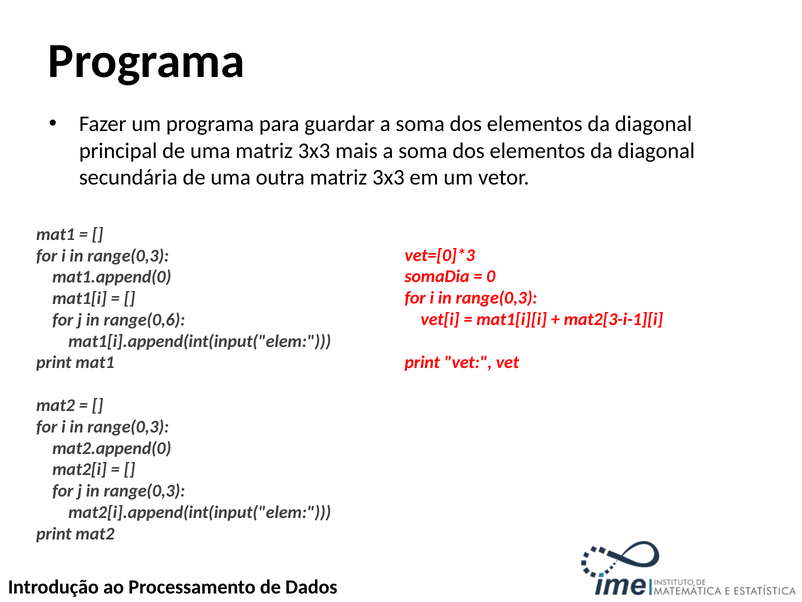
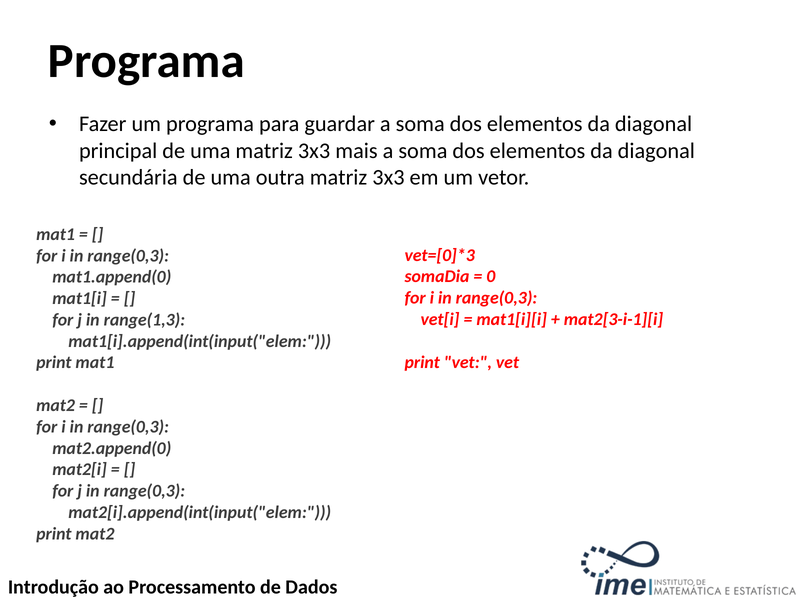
range(0,6: range(0,6 -> range(1,3
